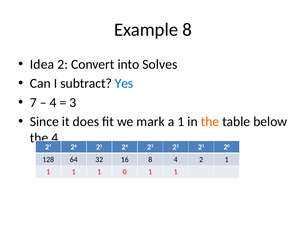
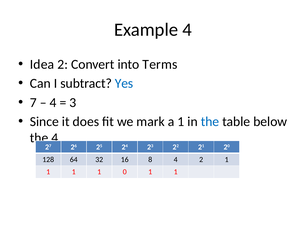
Example 8: 8 -> 4
Solves: Solves -> Terms
the at (210, 121) colour: orange -> blue
